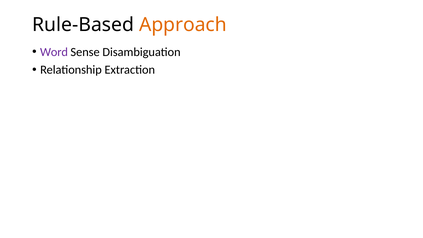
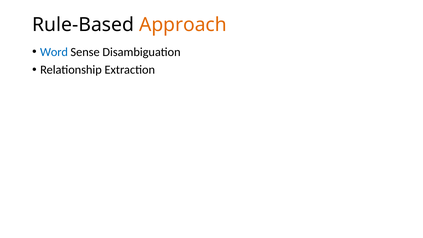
Word colour: purple -> blue
